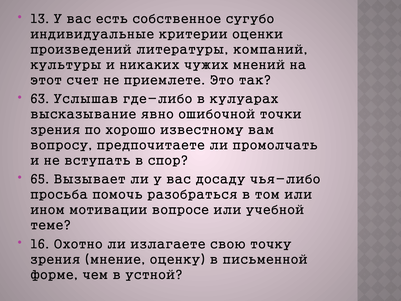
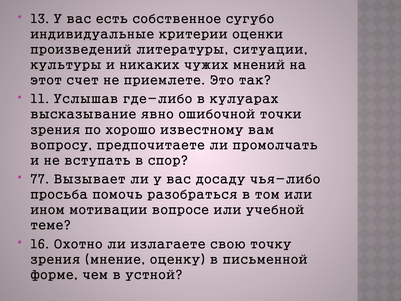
компаний: компаний -> ситуации
63: 63 -> 11
65: 65 -> 77
